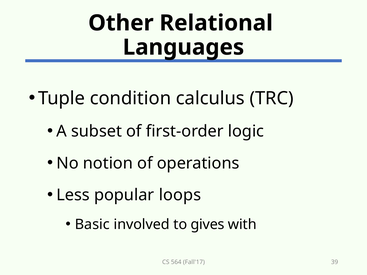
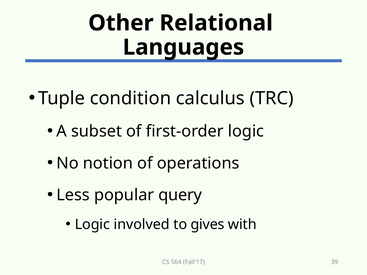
loops: loops -> query
Basic at (92, 225): Basic -> Logic
